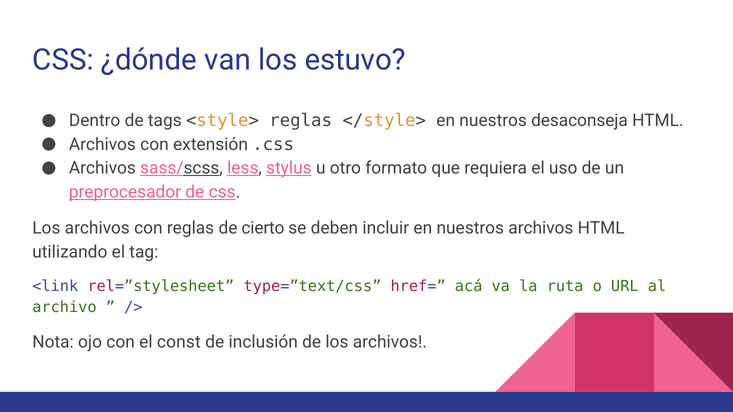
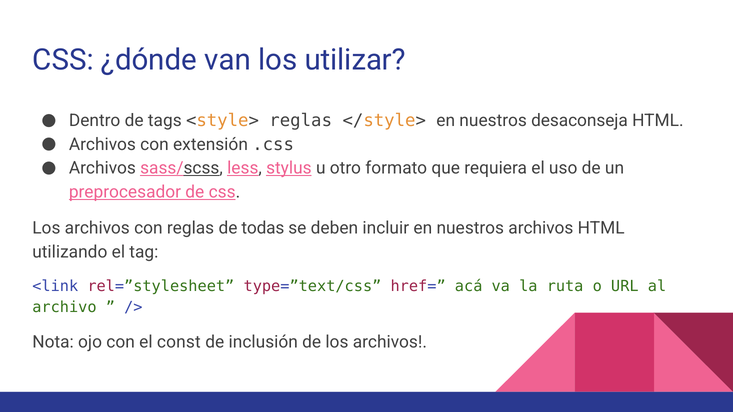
estuvo: estuvo -> utilizar
cierto: cierto -> todas
